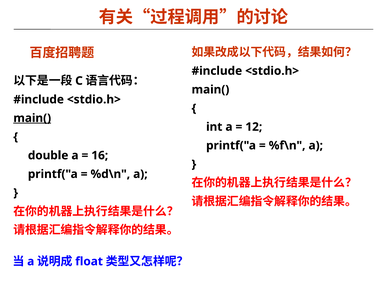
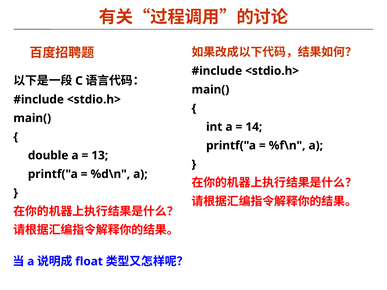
main( at (32, 118) underline: present -> none
12: 12 -> 14
16: 16 -> 13
